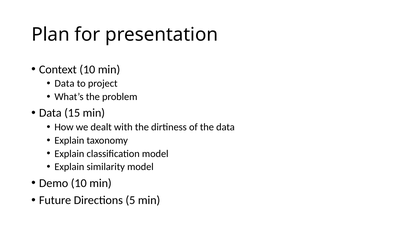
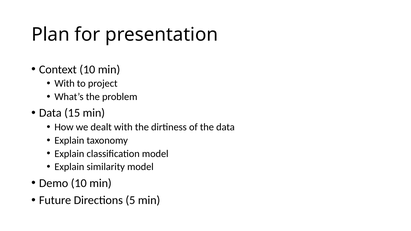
Data at (64, 84): Data -> With
